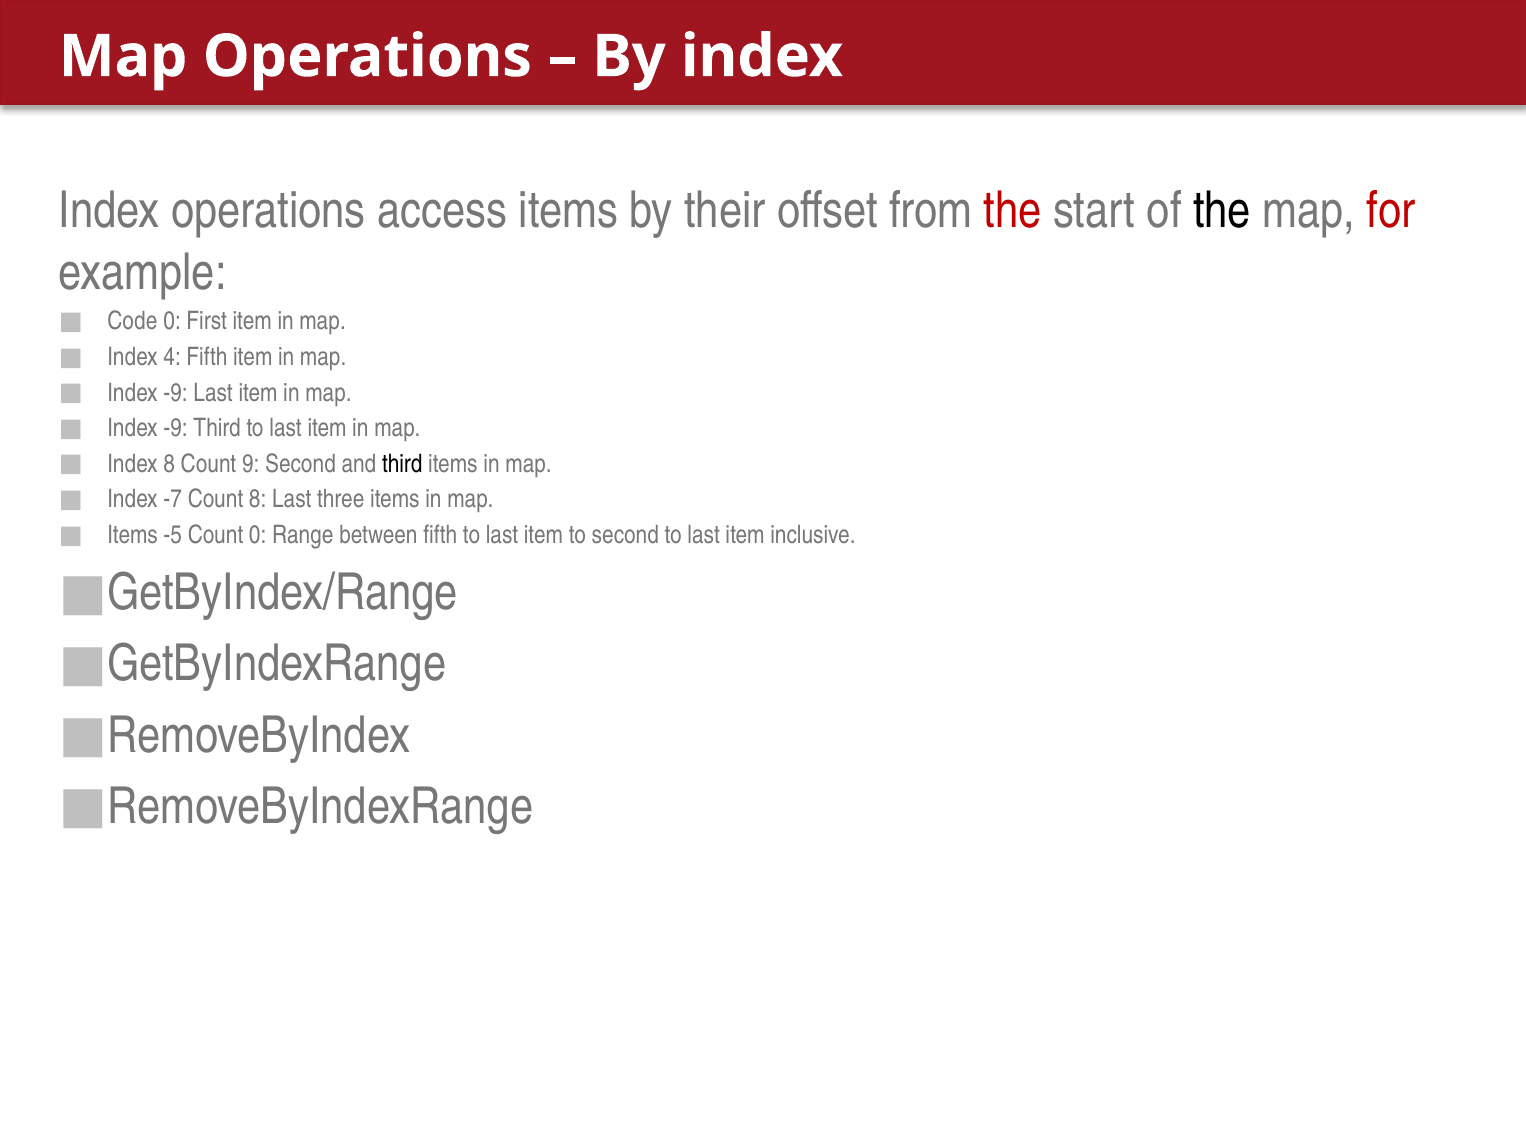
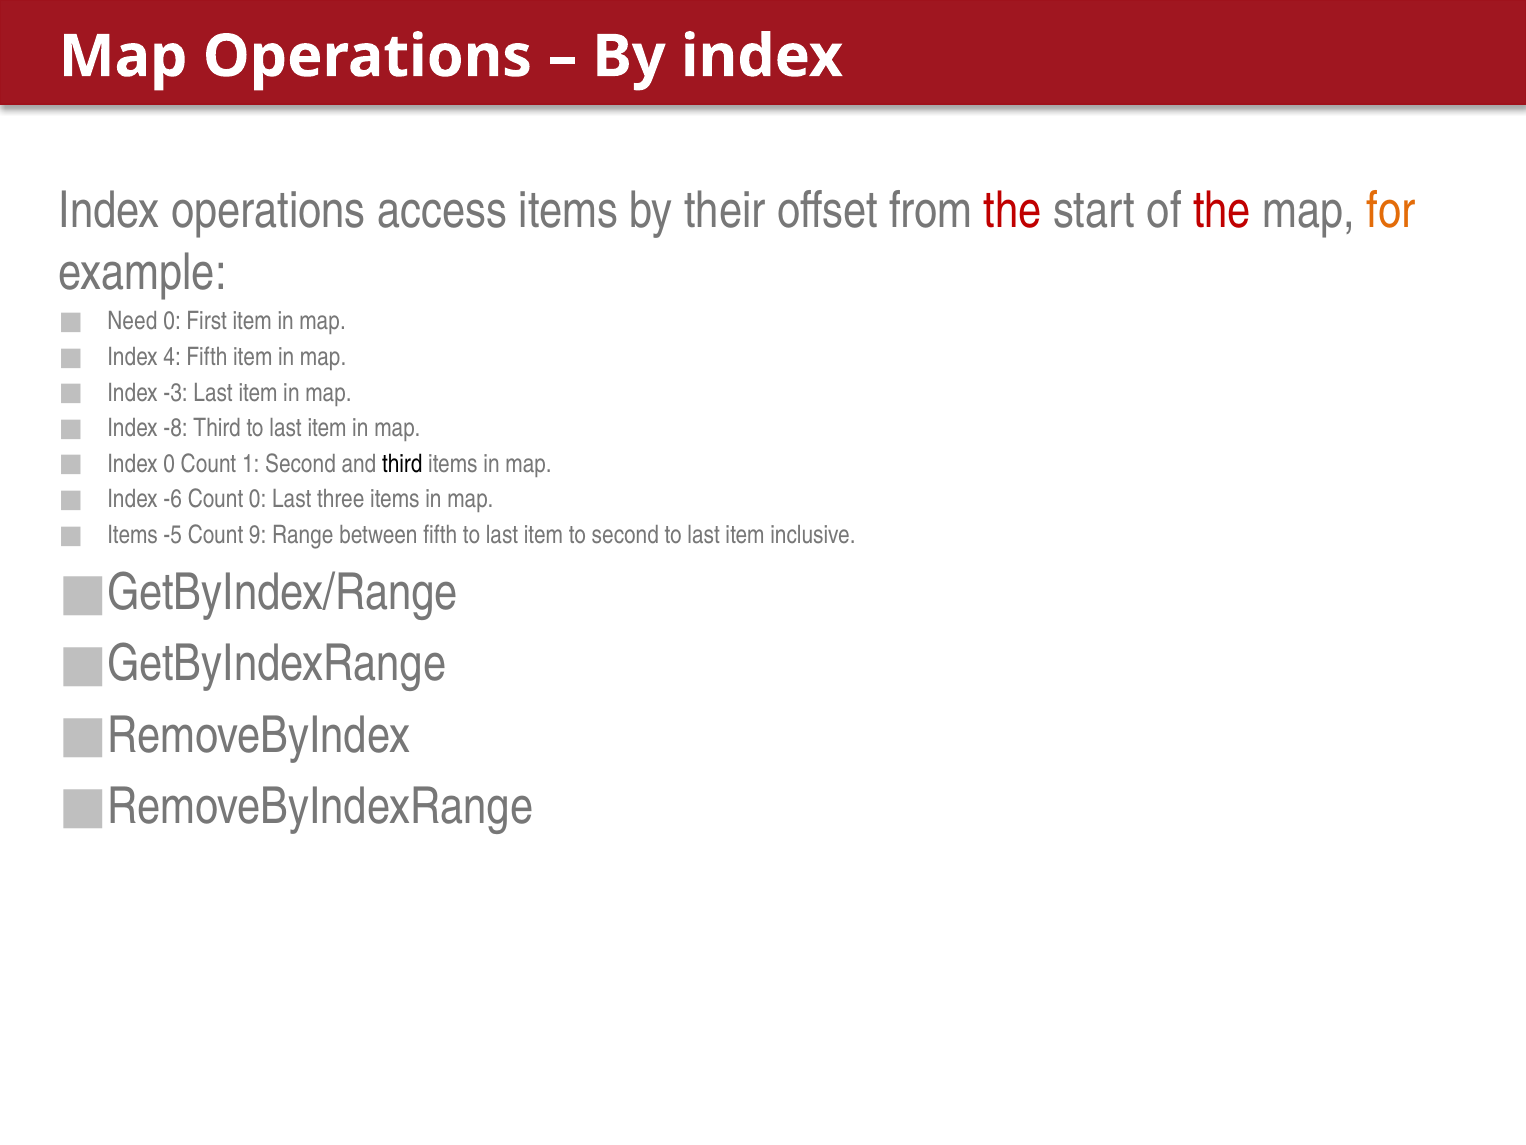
the at (1222, 211) colour: black -> red
for colour: red -> orange
Code: Code -> Need
-9 at (176, 392): -9 -> -3
-9 at (176, 428): -9 -> -8
Index 8: 8 -> 0
9: 9 -> 1
-7: -7 -> -6
Count 8: 8 -> 0
Count 0: 0 -> 9
